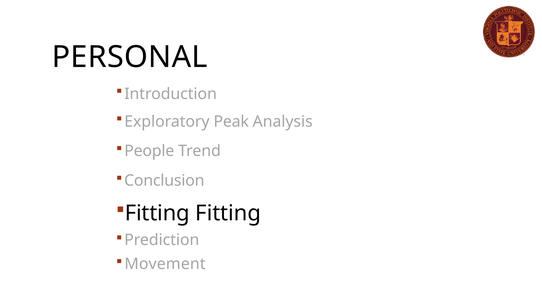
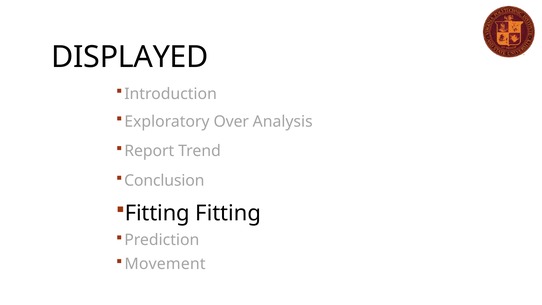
PERSONAL: PERSONAL -> DISPLAYED
Peak: Peak -> Over
People: People -> Report
